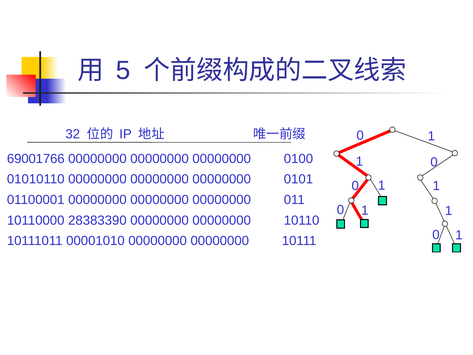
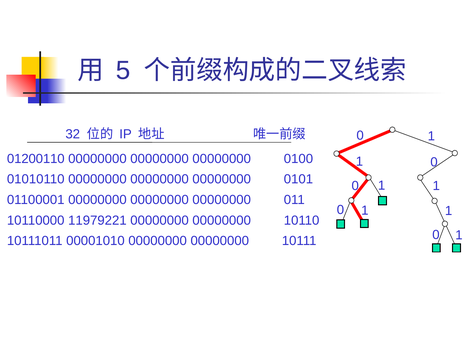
69001766: 69001766 -> 01200110
28383390: 28383390 -> 11979221
